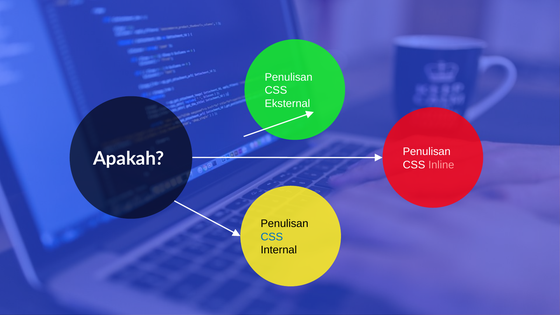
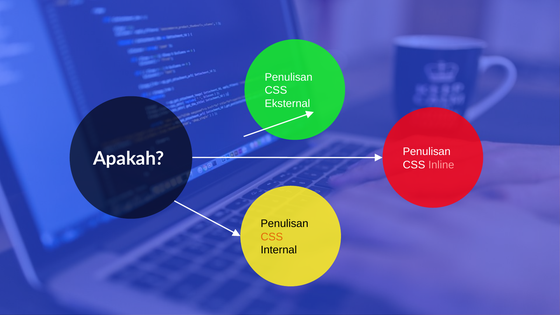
CSS at (272, 237) colour: blue -> orange
